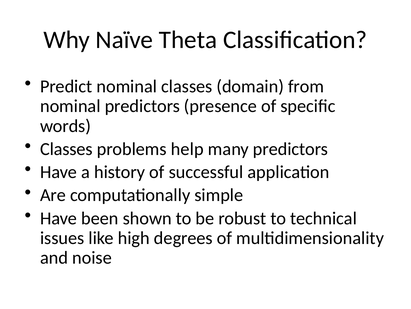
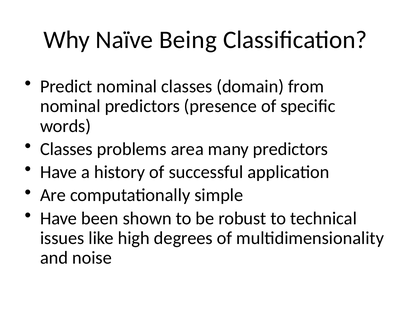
Theta: Theta -> Being
help: help -> area
